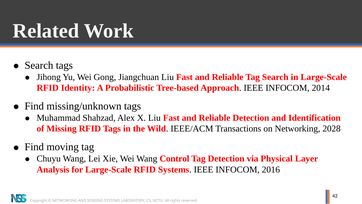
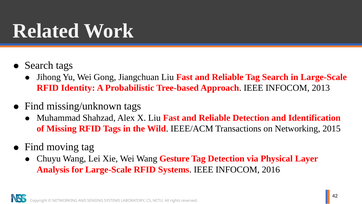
2014: 2014 -> 2013
2028: 2028 -> 2015
Control: Control -> Gesture
